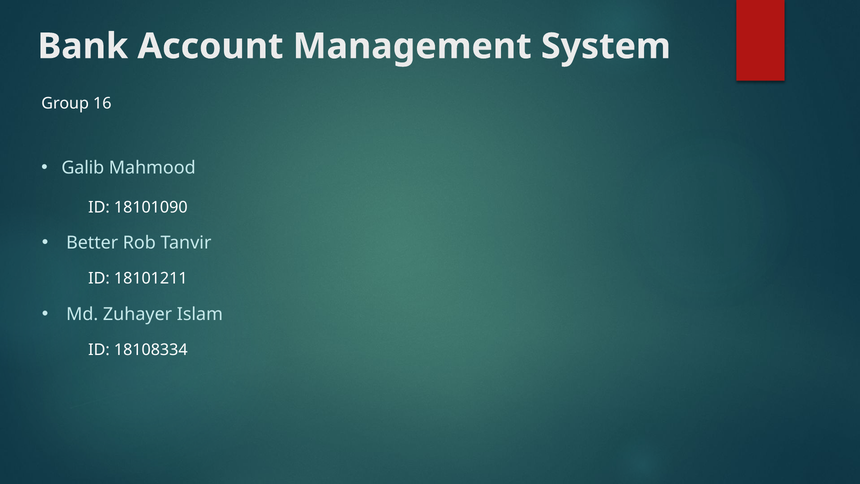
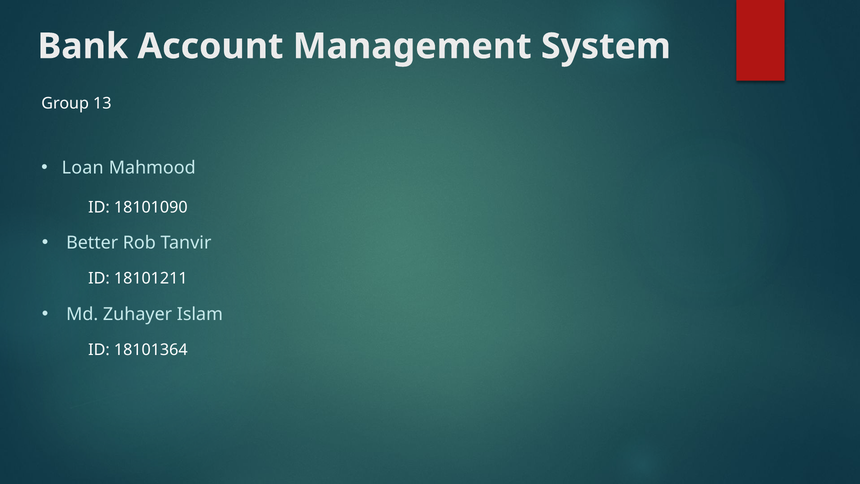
16: 16 -> 13
Galib: Galib -> Loan
18108334: 18108334 -> 18101364
